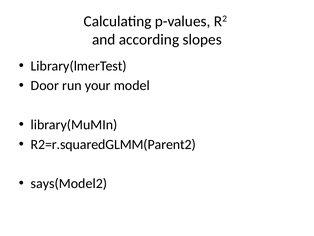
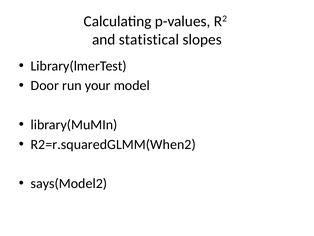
according: according -> statistical
R2=r.squaredGLMM(Parent2: R2=r.squaredGLMM(Parent2 -> R2=r.squaredGLMM(When2
